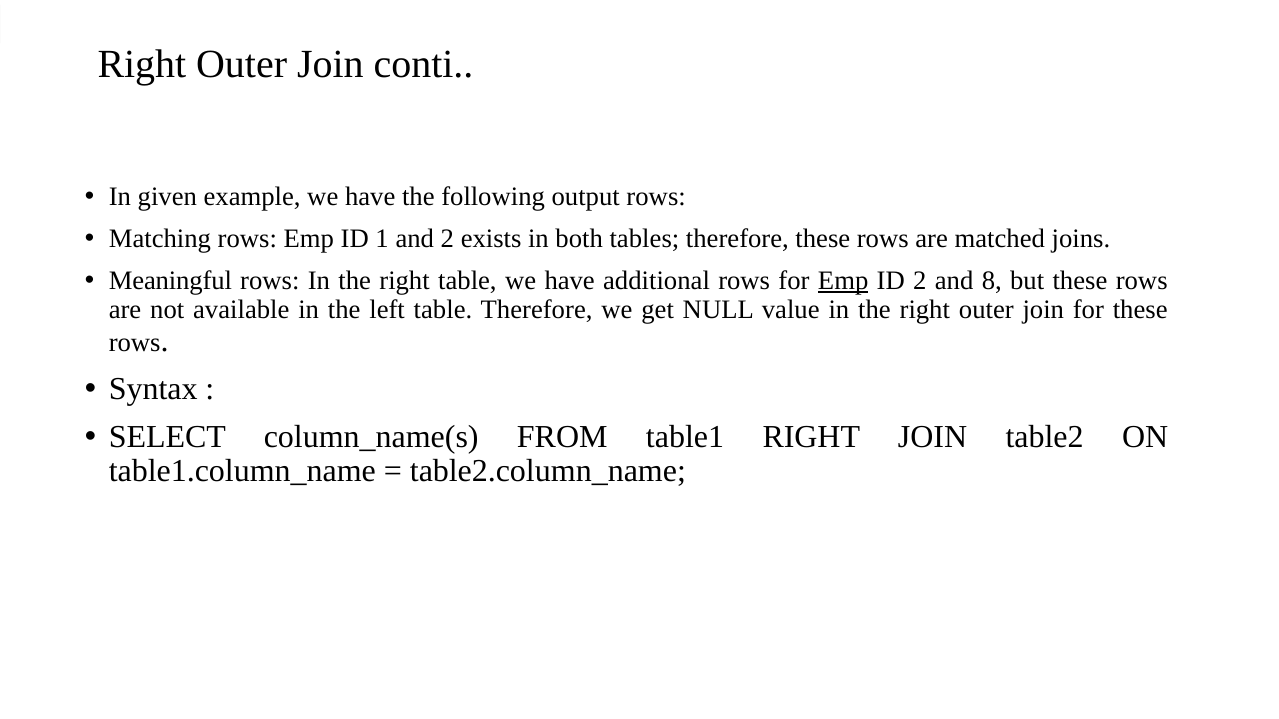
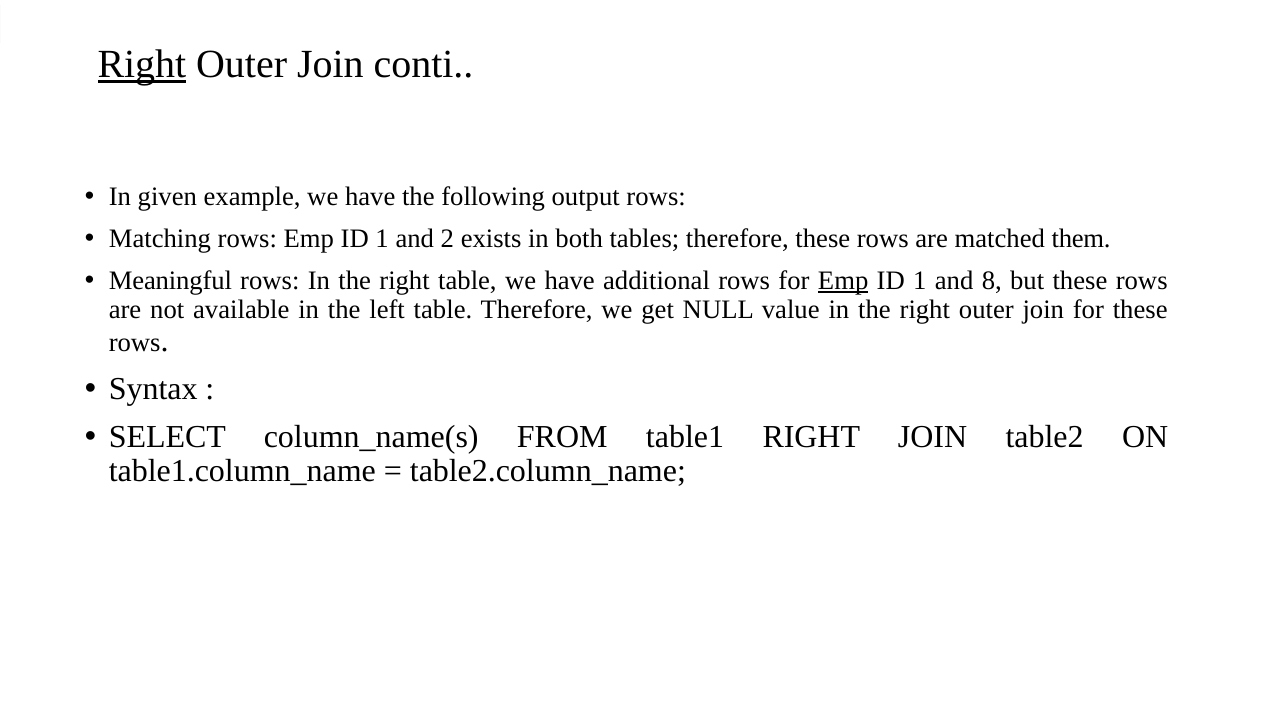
Right at (142, 64) underline: none -> present
joins: joins -> them
2 at (920, 281): 2 -> 1
